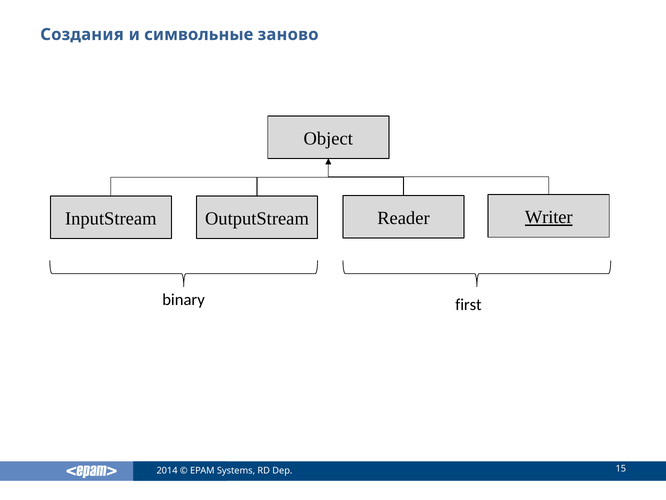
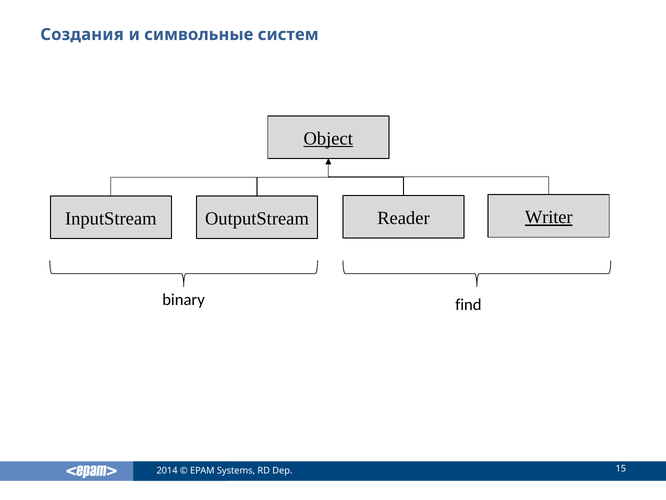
заново: заново -> систем
Object underline: none -> present
first: first -> find
